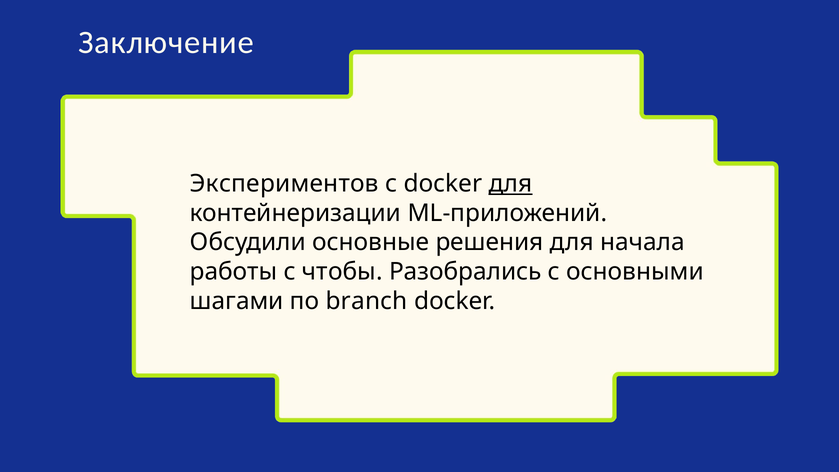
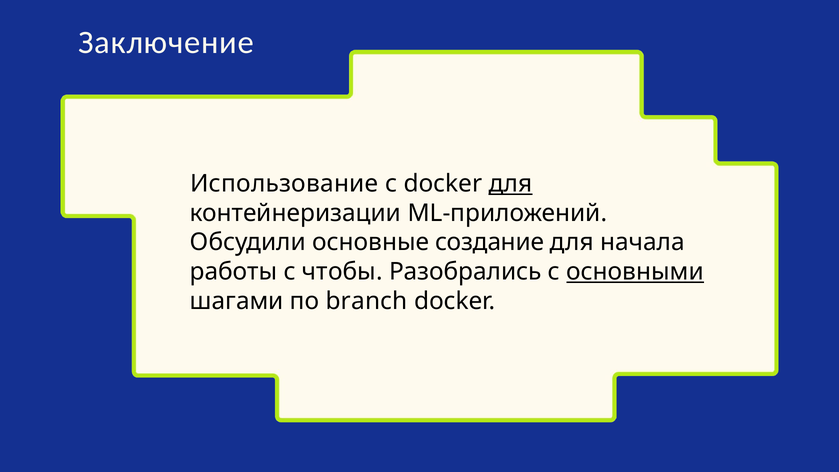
Экспериментов: Экспериментов -> Использование
решения: решения -> создание
основными underline: none -> present
